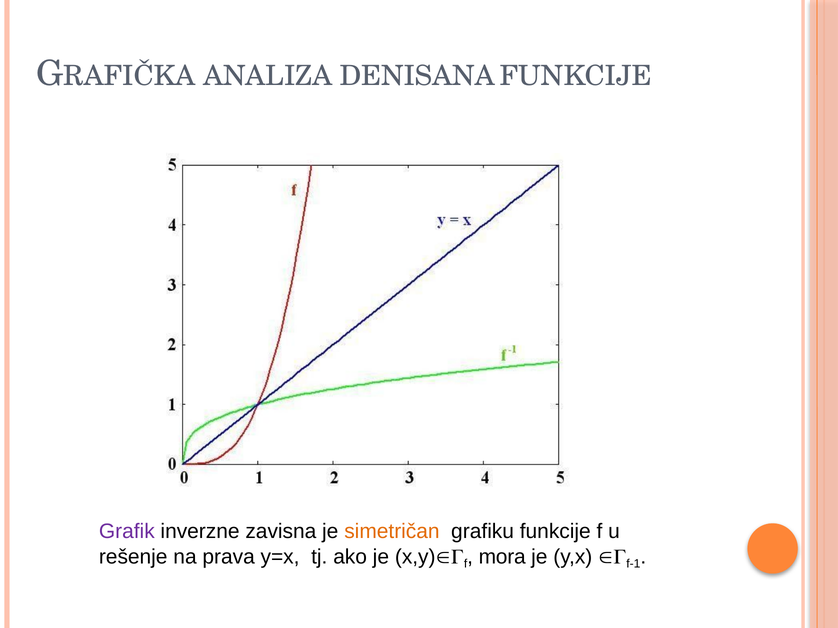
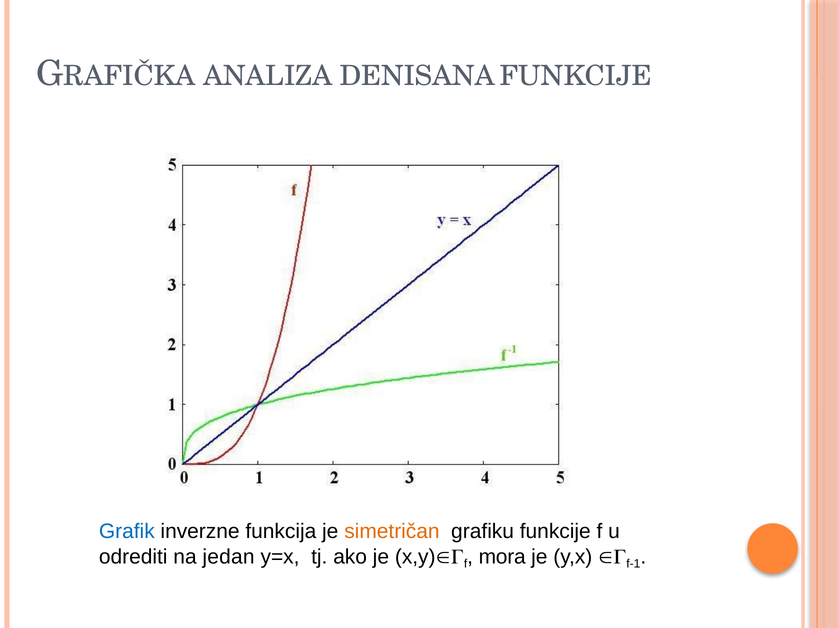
Grafik colour: purple -> blue
zavisna: zavisna -> funkcija
rešenje: rešenje -> odrediti
prava: prava -> jedan
